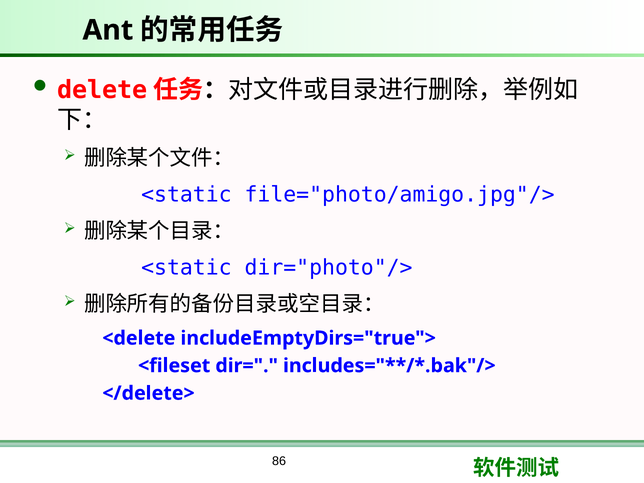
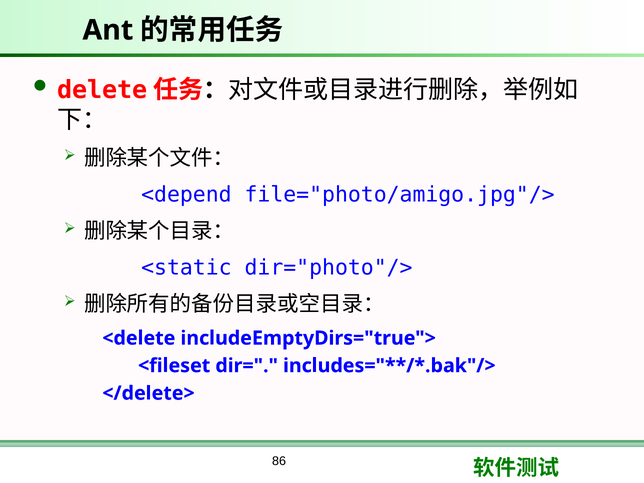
<static at (186, 195): <static -> <depend
